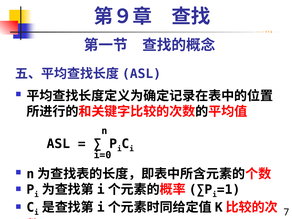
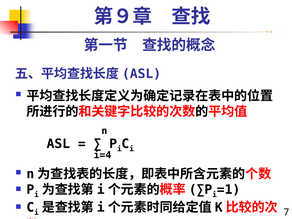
i=0: i=0 -> i=4
